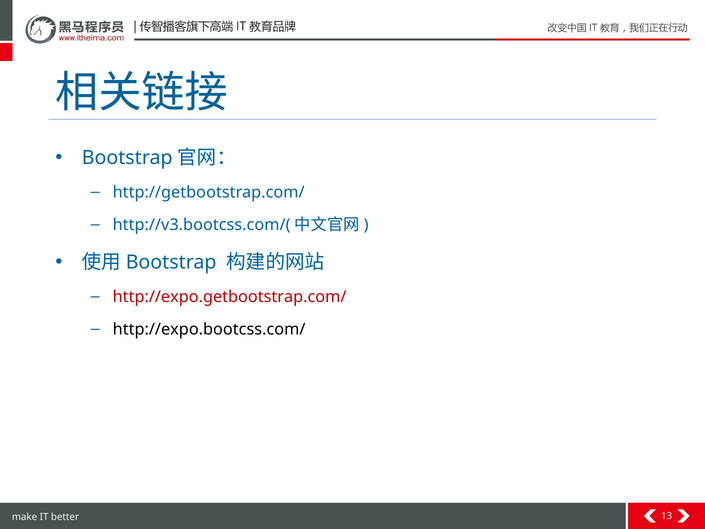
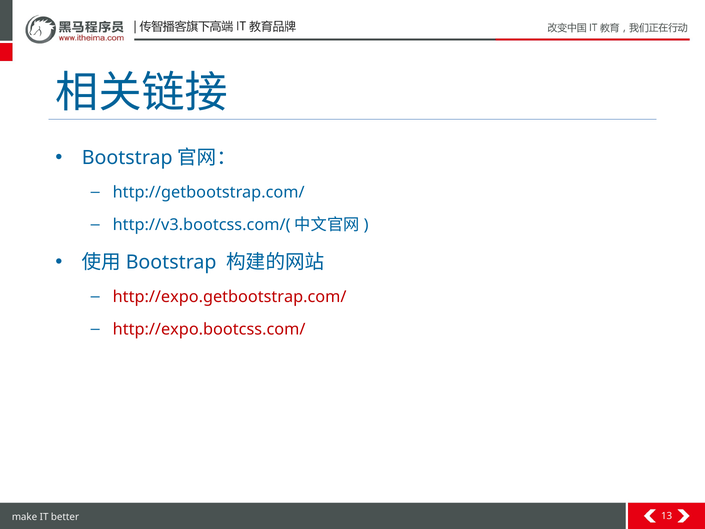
http://expo.bootcss.com/ colour: black -> red
